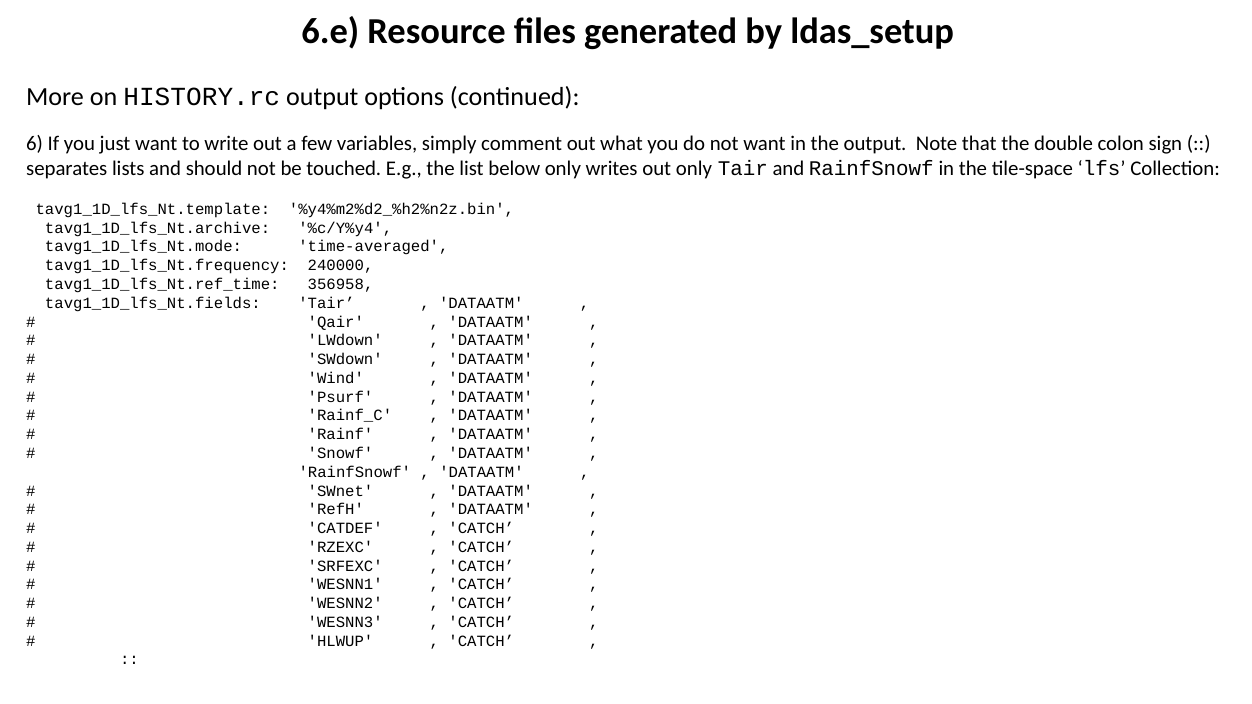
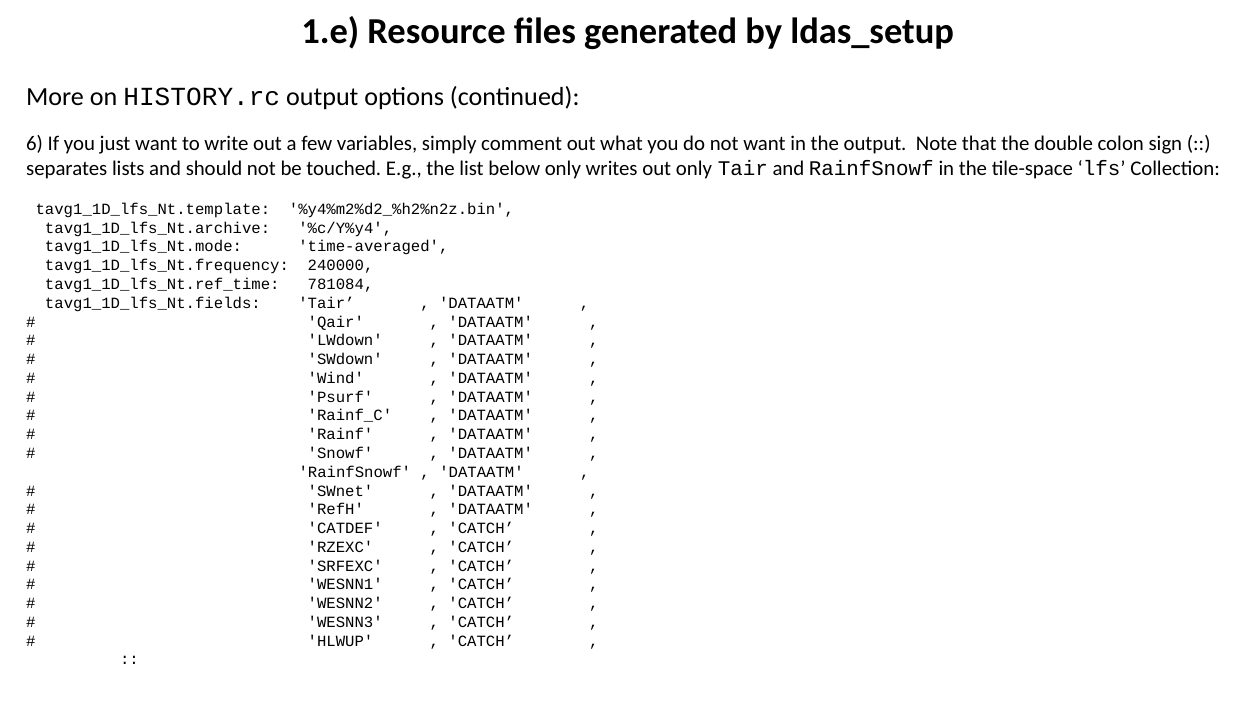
6.e: 6.e -> 1.e
356958: 356958 -> 781084
